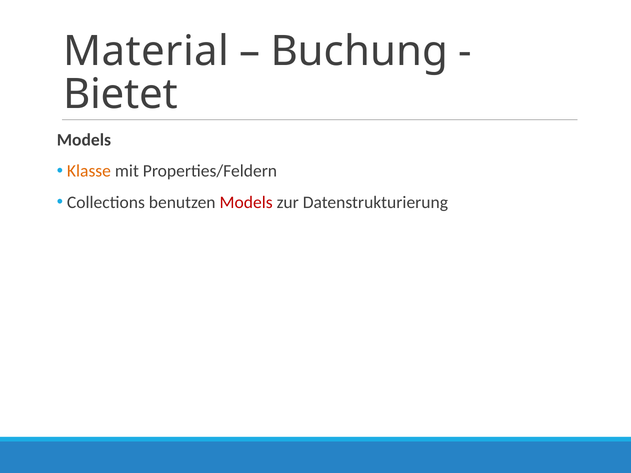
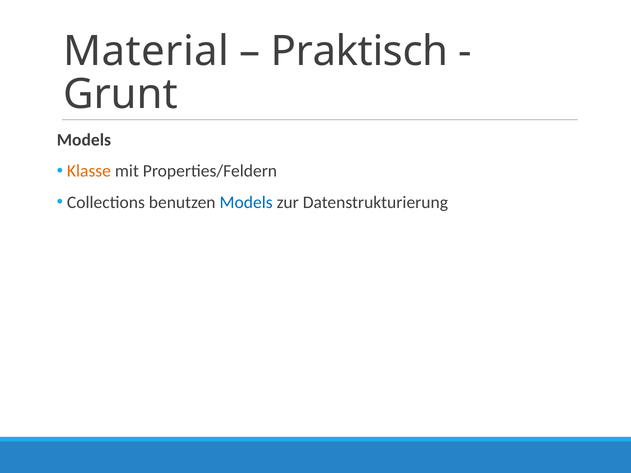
Buchung: Buchung -> Praktisch
Bietet: Bietet -> Grunt
Models at (246, 202) colour: red -> blue
